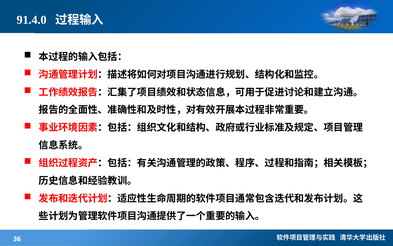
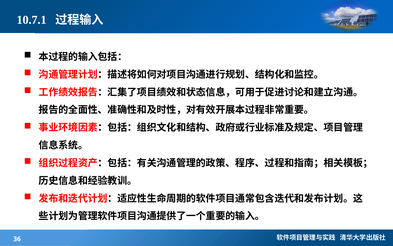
91.4.0: 91.4.0 -> 10.7.1
